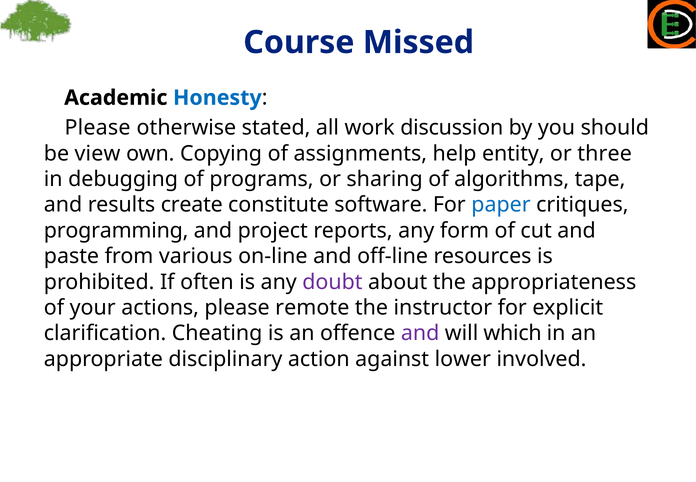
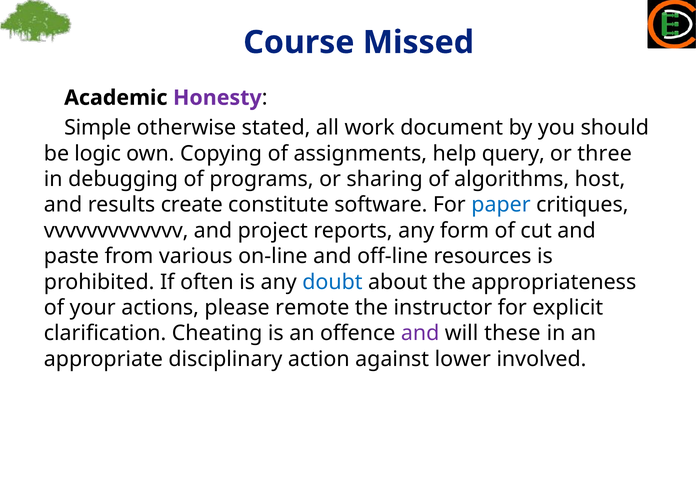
Honesty colour: blue -> purple
Please at (98, 128): Please -> Simple
discussion: discussion -> document
view: view -> logic
entity: entity -> query
tape: tape -> host
programming: programming -> vvvvvvvvvvvvv
doubt colour: purple -> blue
which: which -> these
